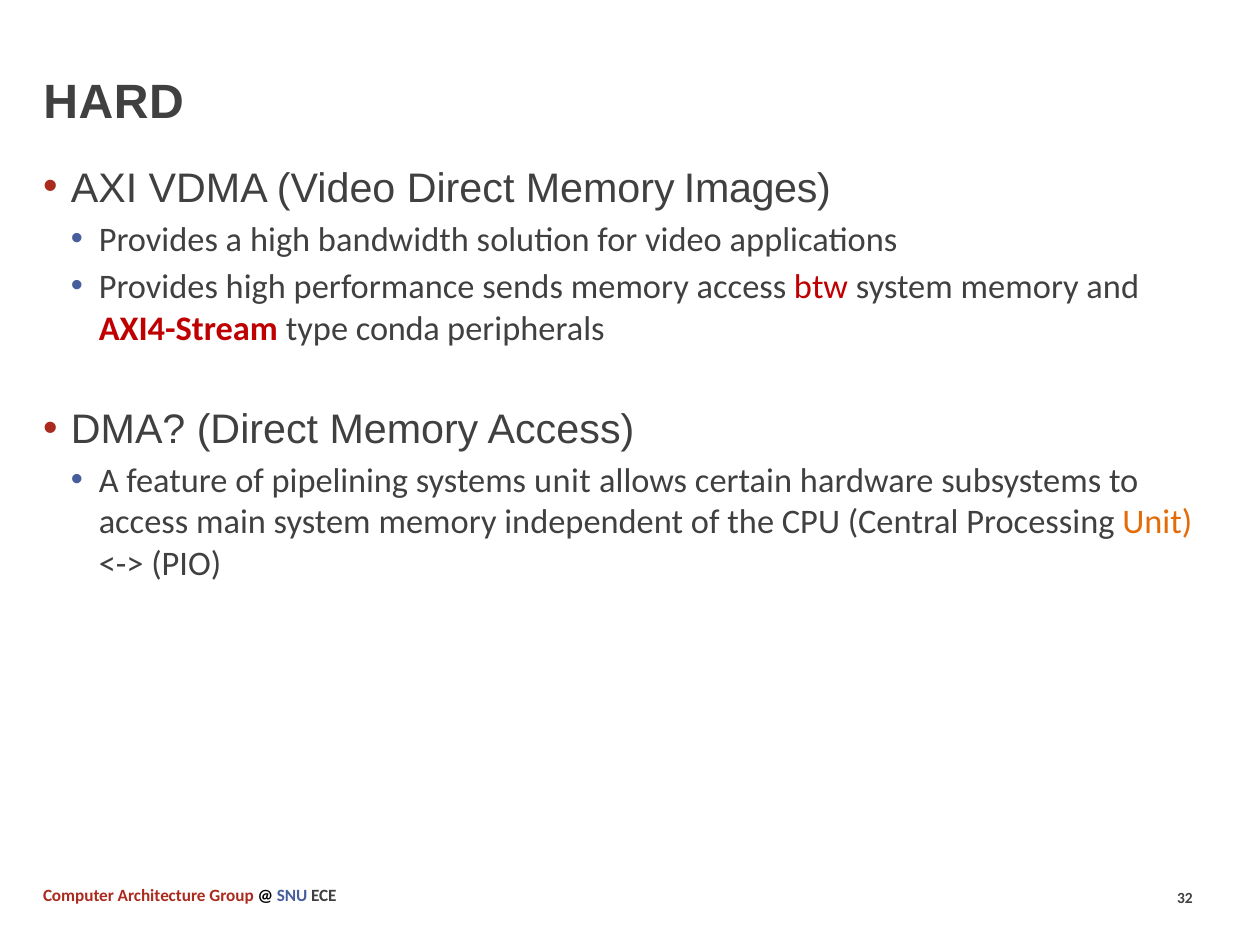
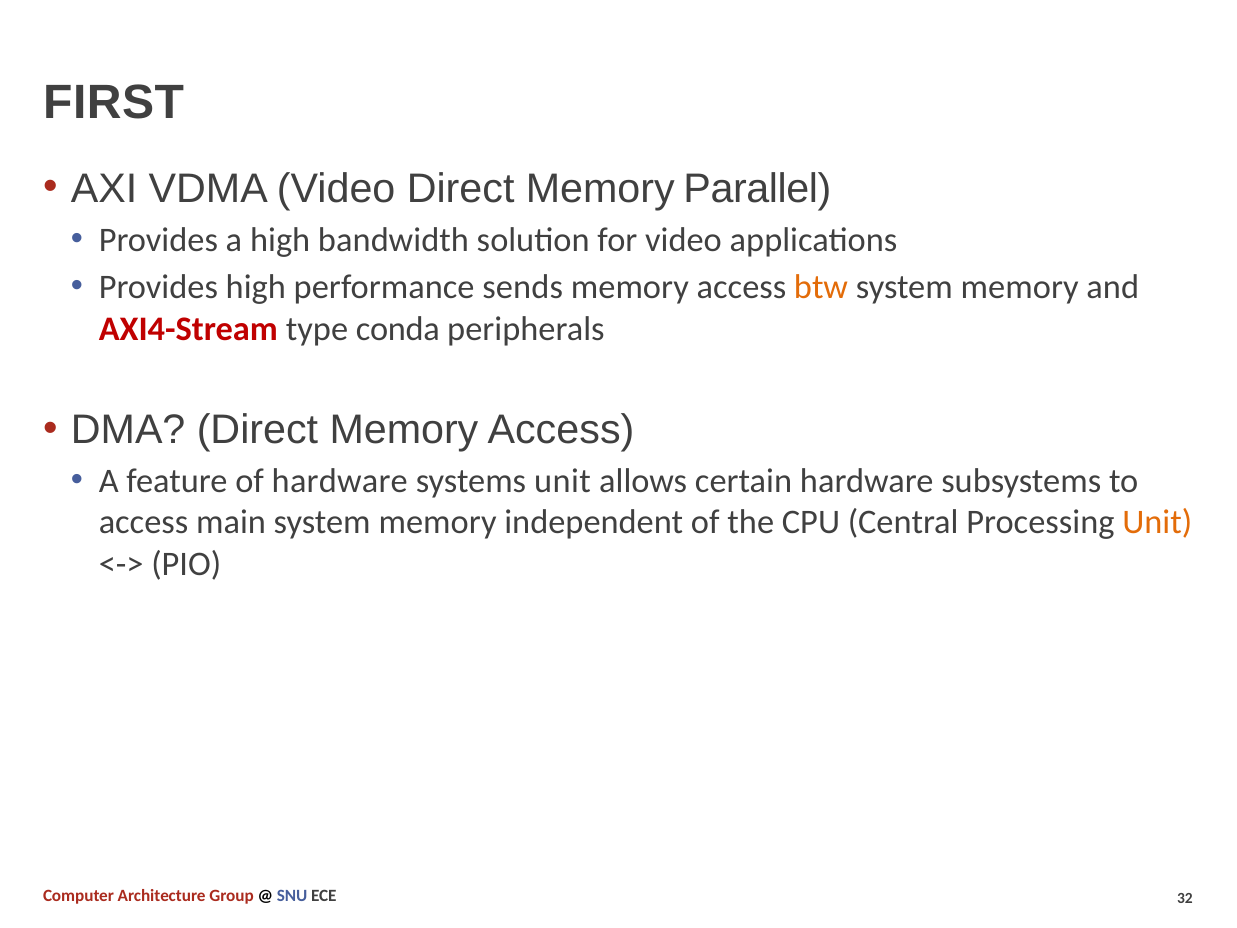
HARD: HARD -> FIRST
Images: Images -> Parallel
btw colour: red -> orange
of pipelining: pipelining -> hardware
